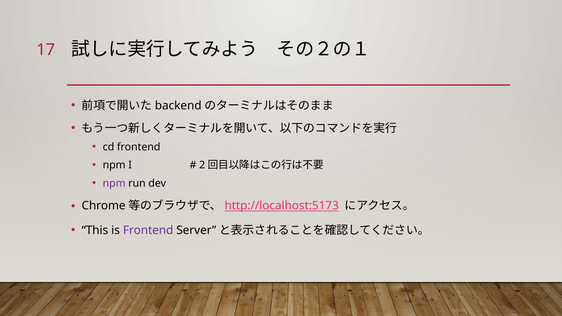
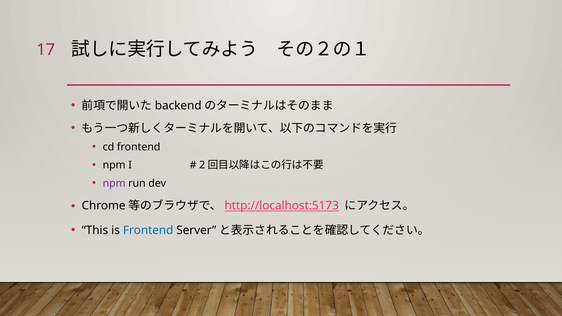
Frontend at (148, 230) colour: purple -> blue
